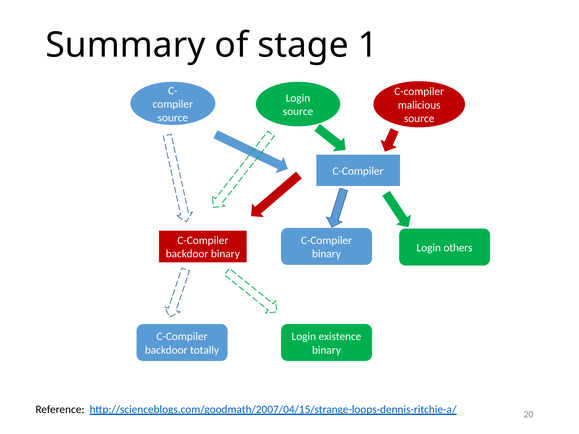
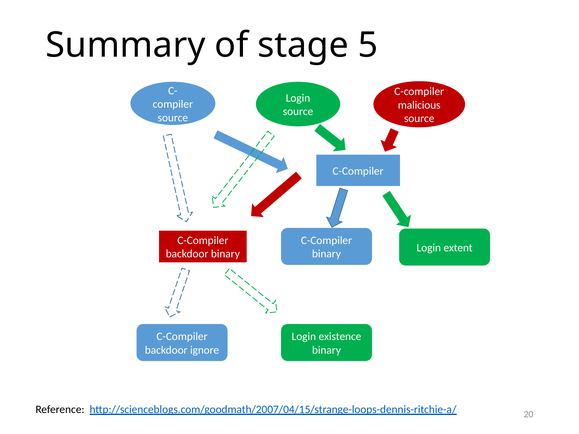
1: 1 -> 5
others: others -> extent
totally: totally -> ignore
